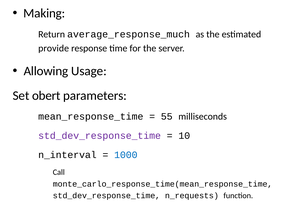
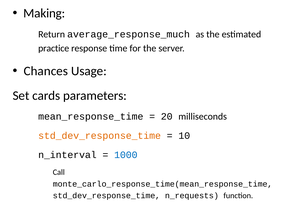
provide: provide -> practice
Allowing: Allowing -> Chances
obert: obert -> cards
55: 55 -> 20
std_dev_response_time at (100, 136) colour: purple -> orange
